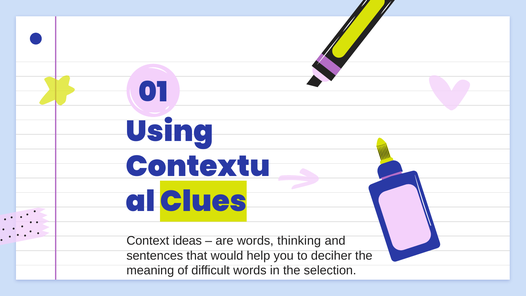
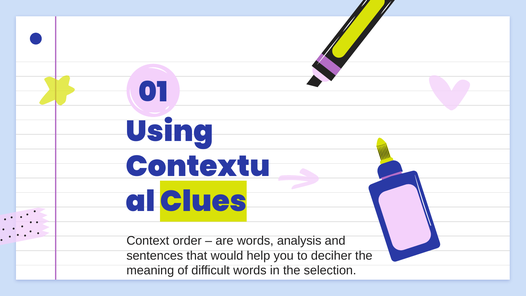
ideas: ideas -> order
thinking: thinking -> analysis
